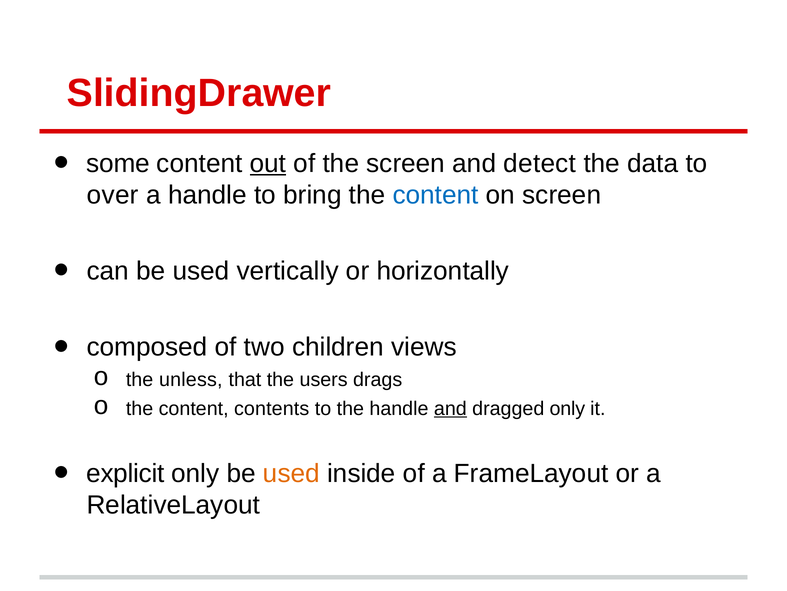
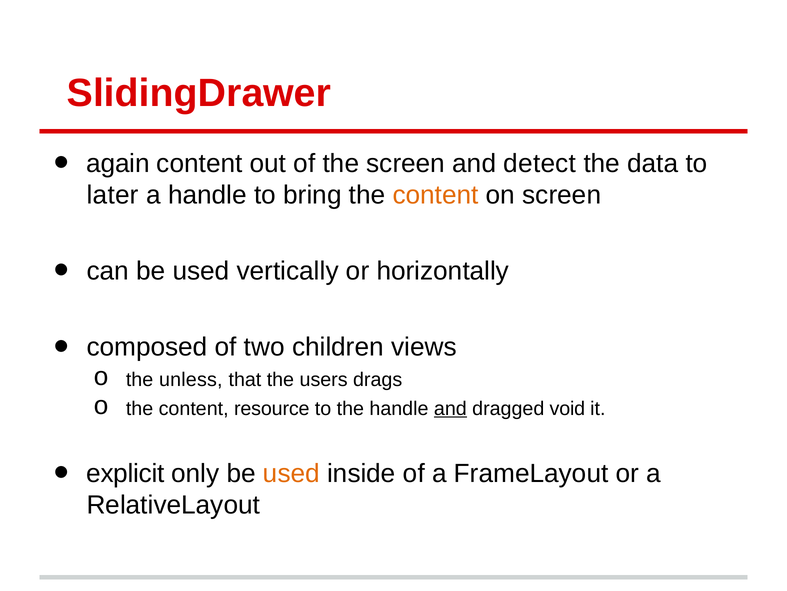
some: some -> again
out underline: present -> none
over: over -> later
content at (436, 195) colour: blue -> orange
contents: contents -> resource
dragged only: only -> void
